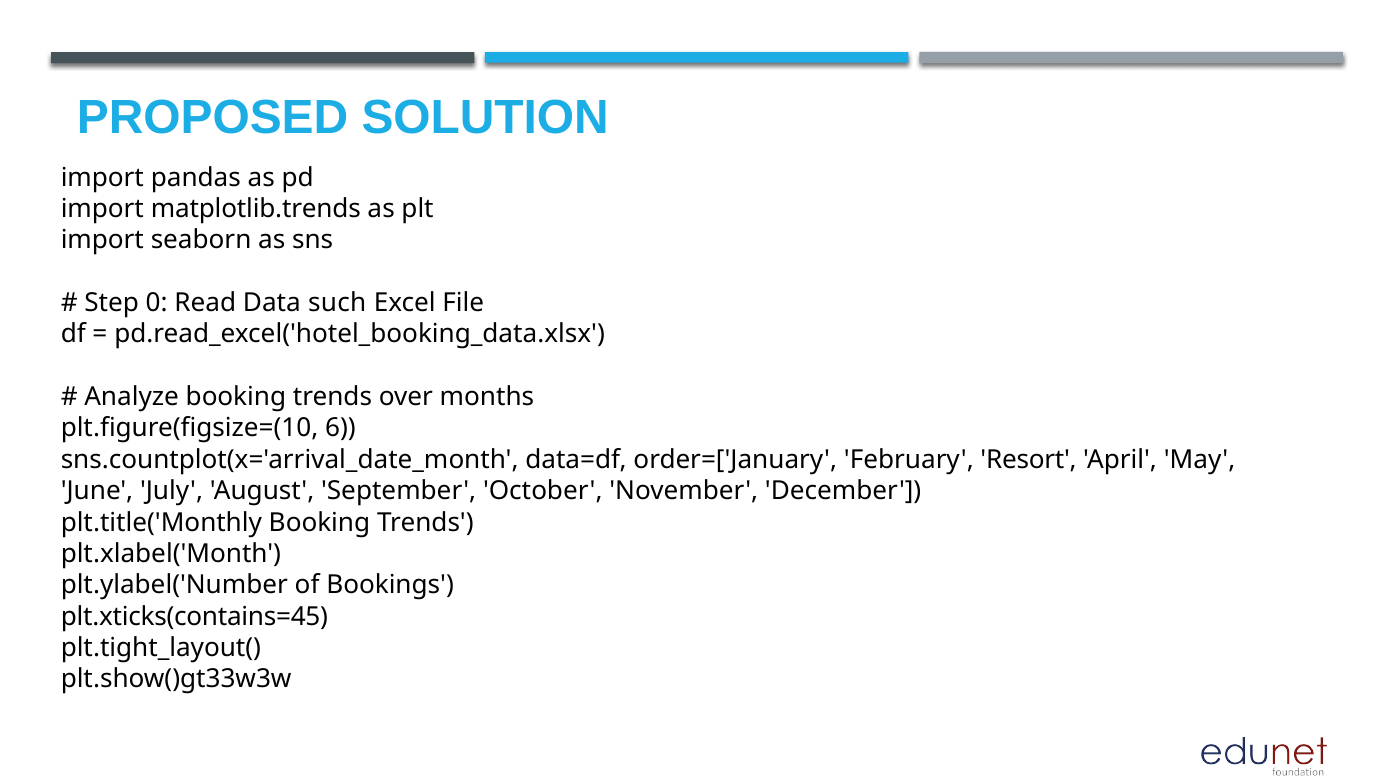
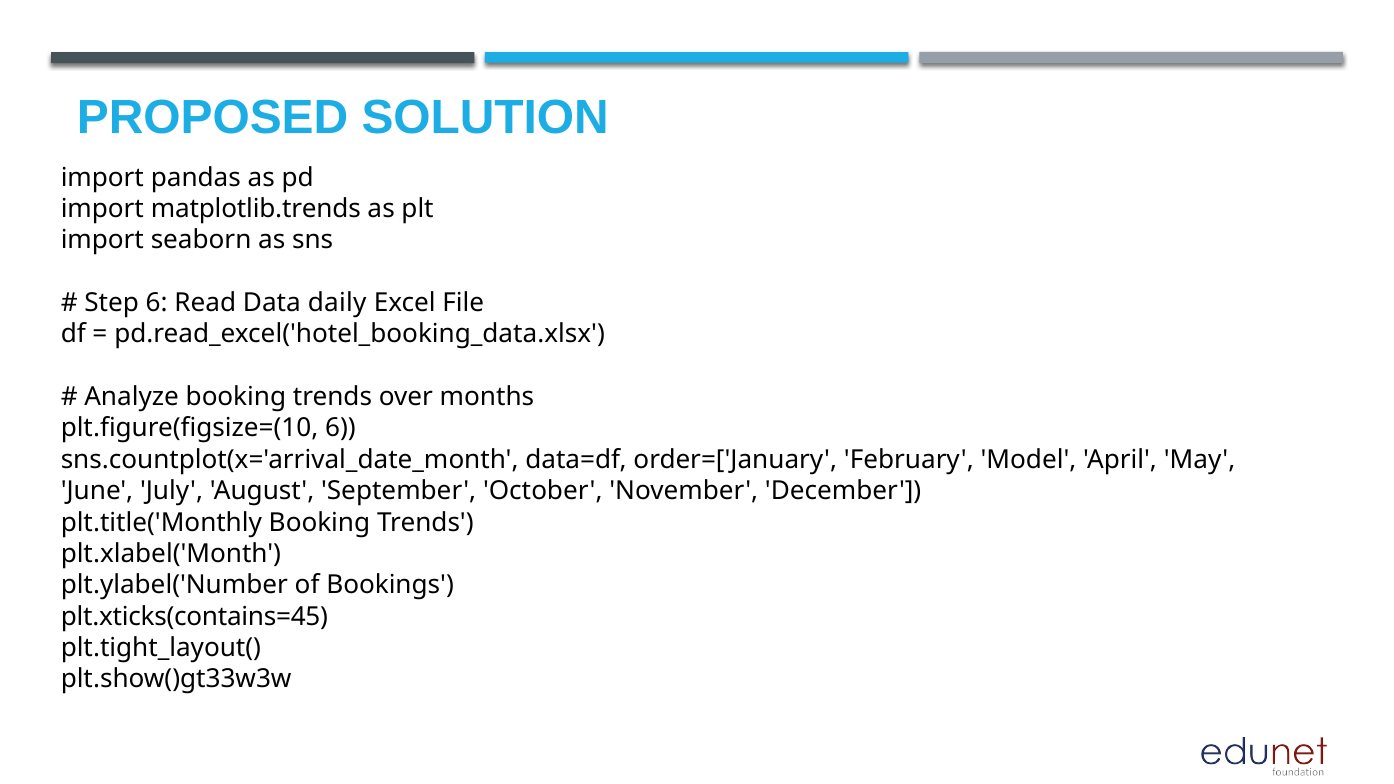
Step 0: 0 -> 6
such: such -> daily
Resort: Resort -> Model
